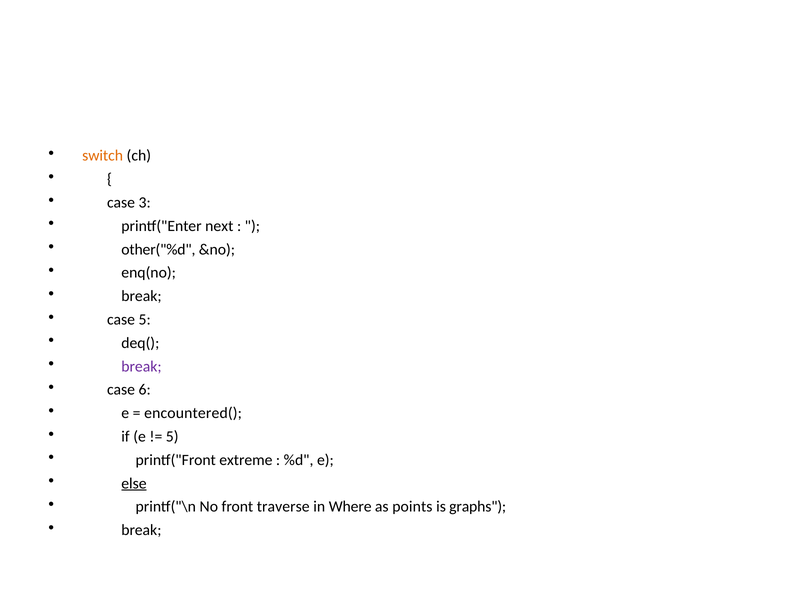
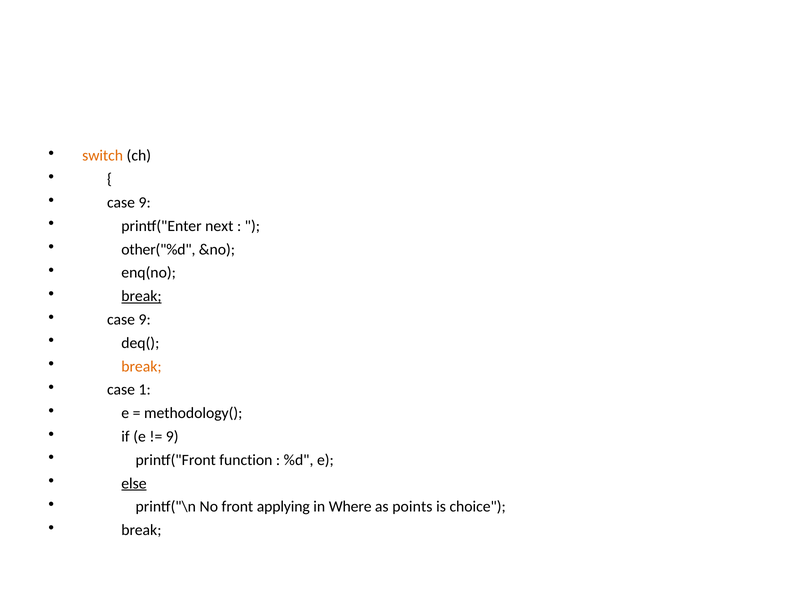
3 at (145, 203): 3 -> 9
break at (141, 296) underline: none -> present
5 at (145, 320): 5 -> 9
break at (141, 367) colour: purple -> orange
6: 6 -> 1
encountered(: encountered( -> methodology(
5 at (172, 437): 5 -> 9
extreme: extreme -> function
traverse: traverse -> applying
graphs: graphs -> choice
